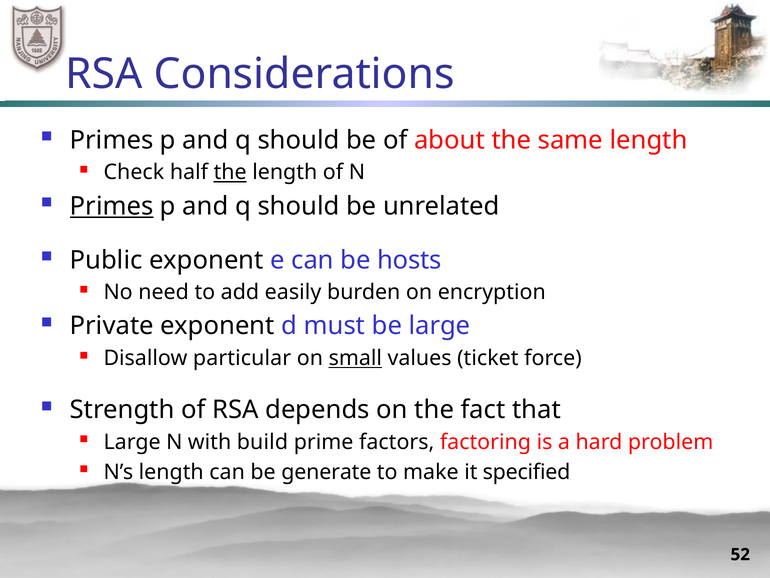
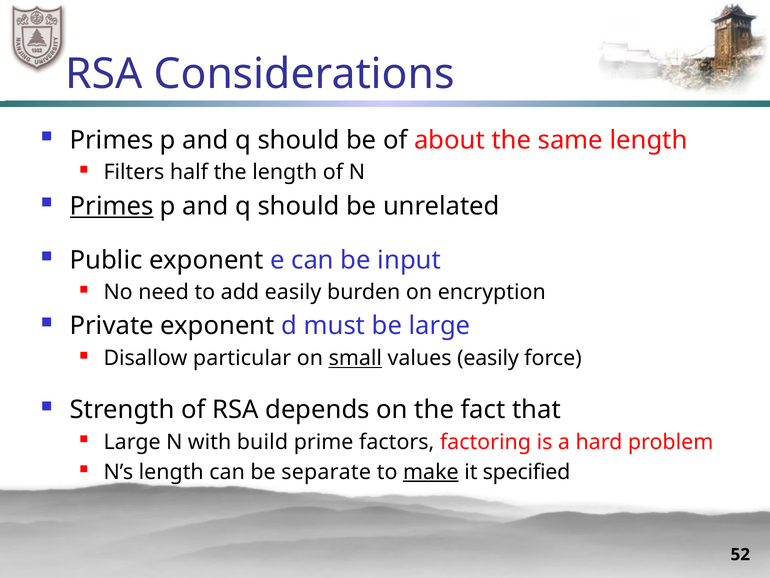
Check: Check -> Filters
the at (230, 172) underline: present -> none
hosts: hosts -> input
values ticket: ticket -> easily
generate: generate -> separate
make underline: none -> present
